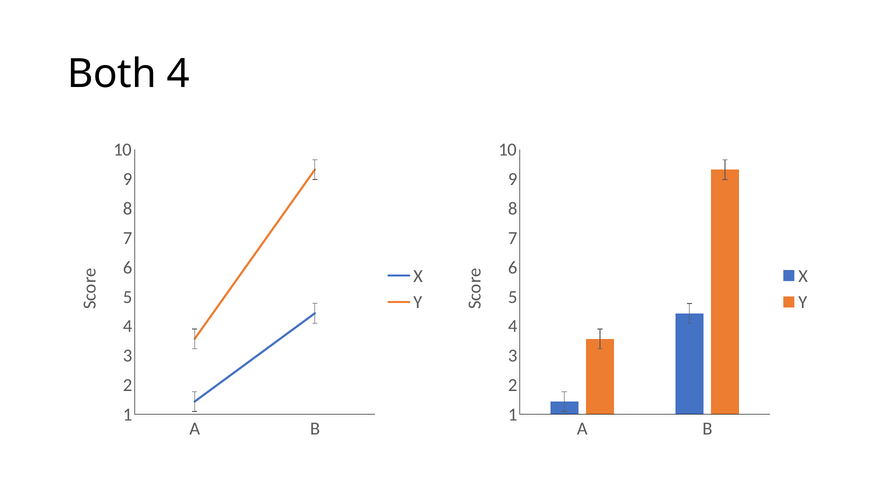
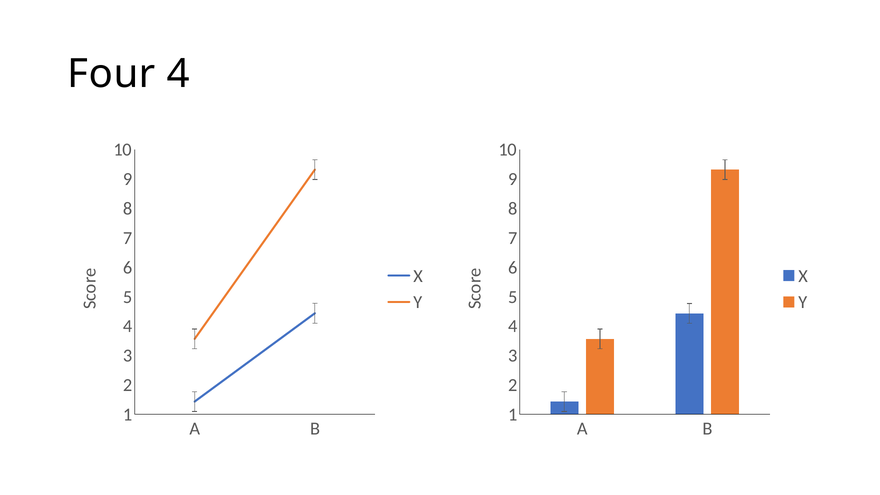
Both: Both -> Four
